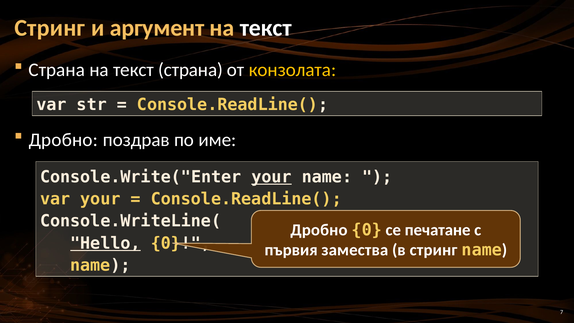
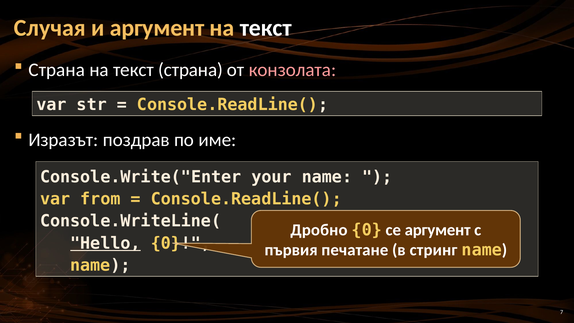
Стринг at (50, 28): Стринг -> Случая
конзолата colour: yellow -> pink
Дробно at (63, 140): Дробно -> Изразът
your at (272, 177) underline: present -> none
var your: your -> from
се печатане: печатане -> аргумент
замества: замества -> печатане
